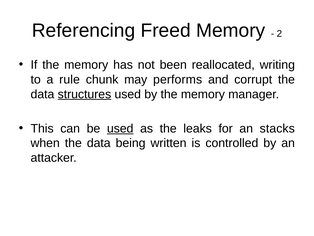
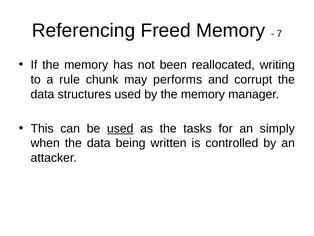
2: 2 -> 7
structures underline: present -> none
leaks: leaks -> tasks
stacks: stacks -> simply
